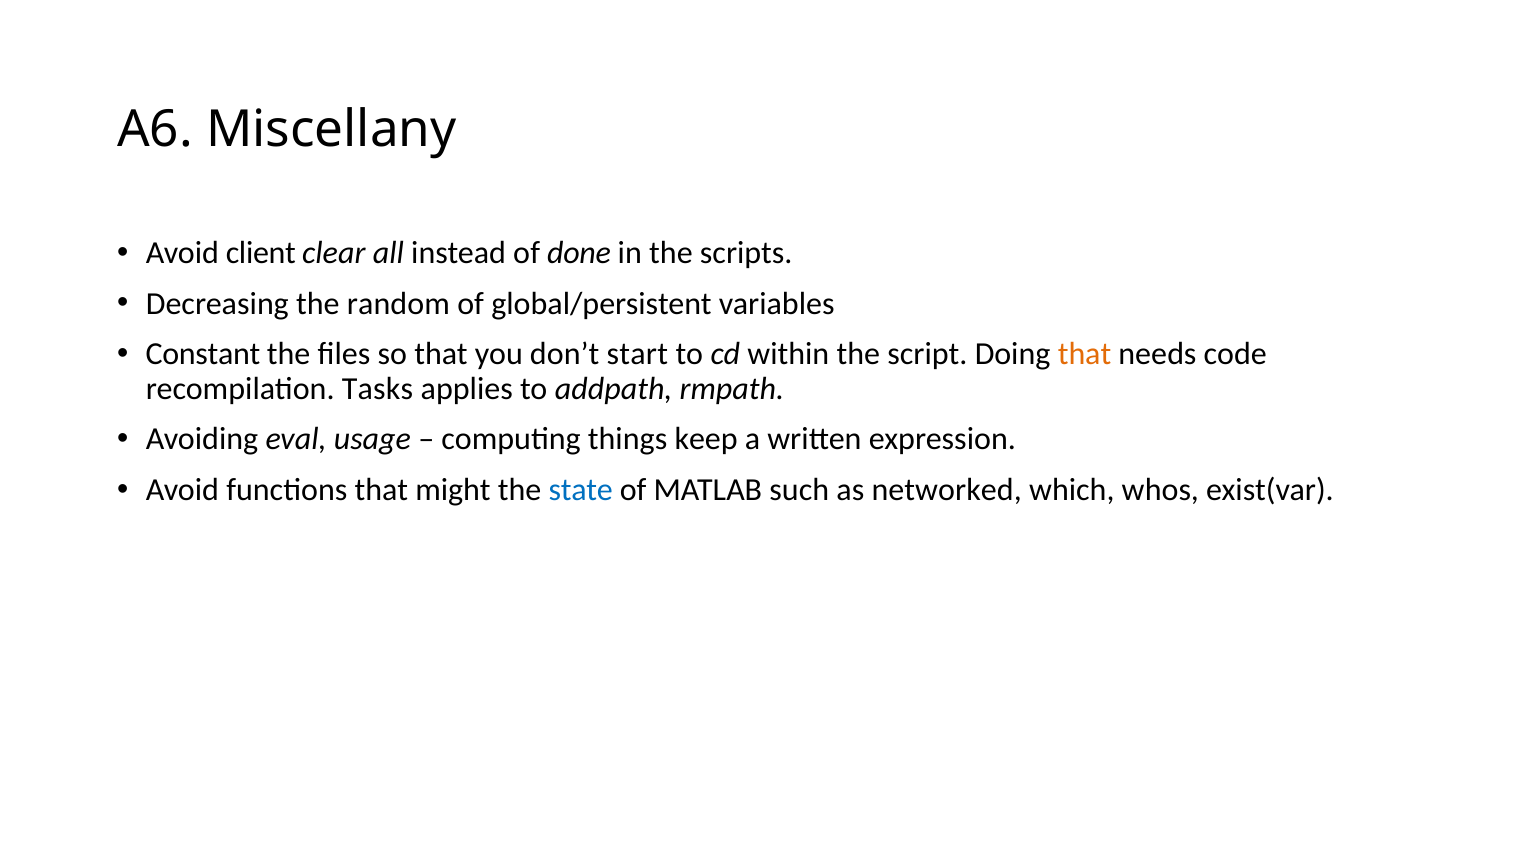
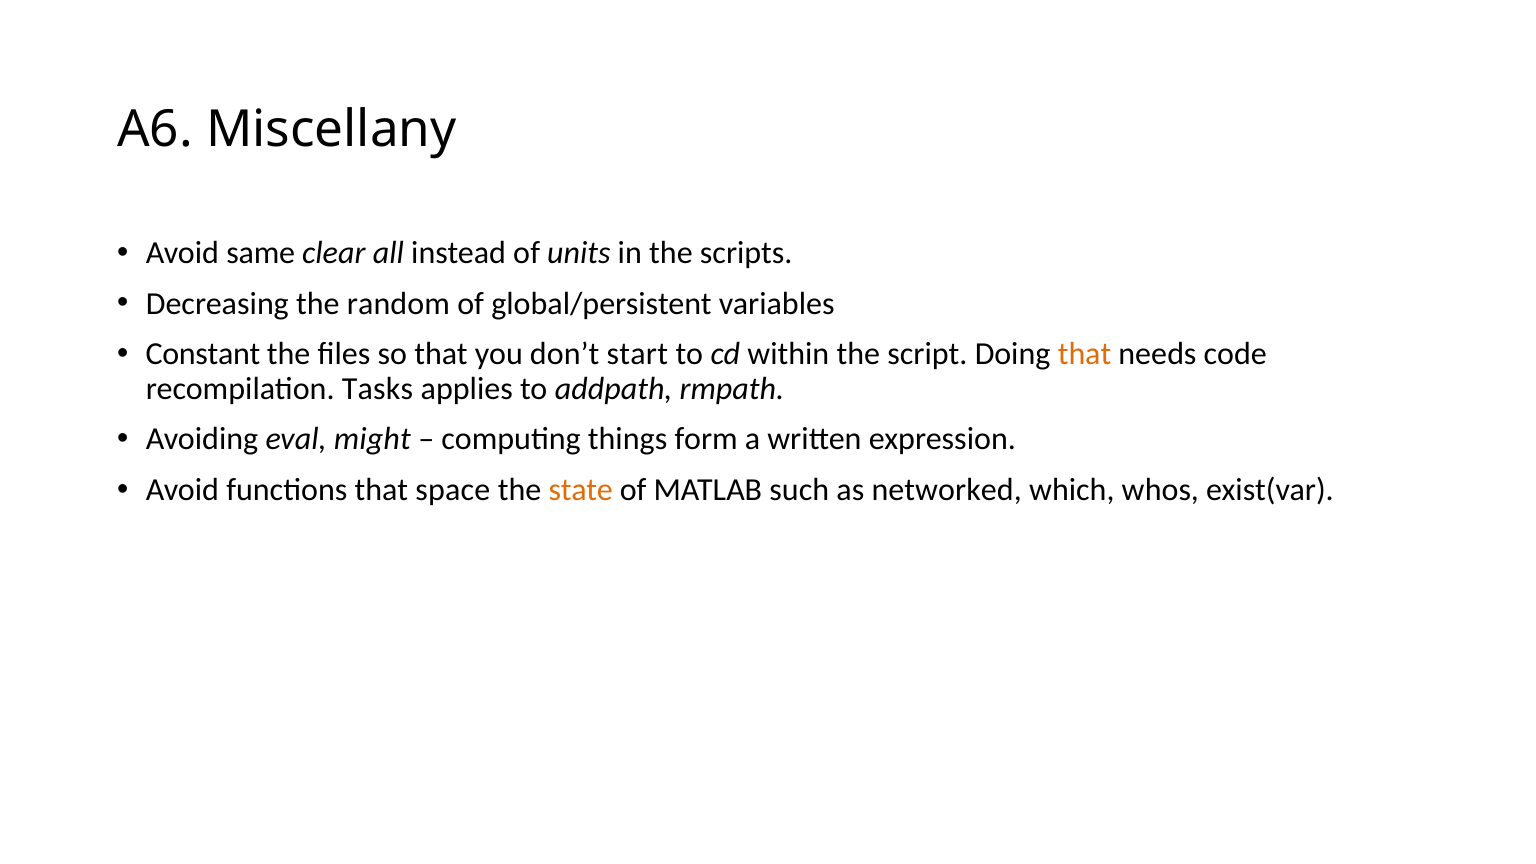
client: client -> same
done: done -> units
usage: usage -> might
keep: keep -> form
might: might -> space
state colour: blue -> orange
